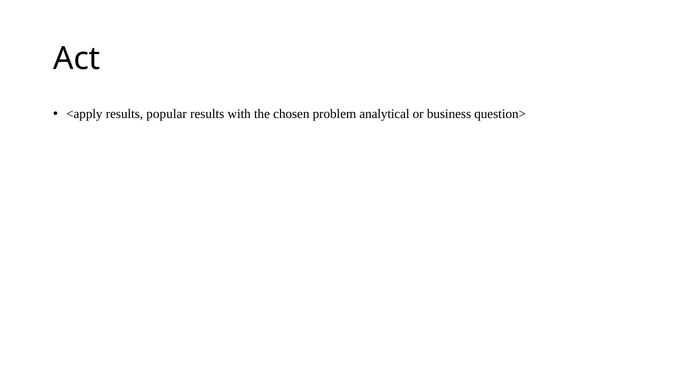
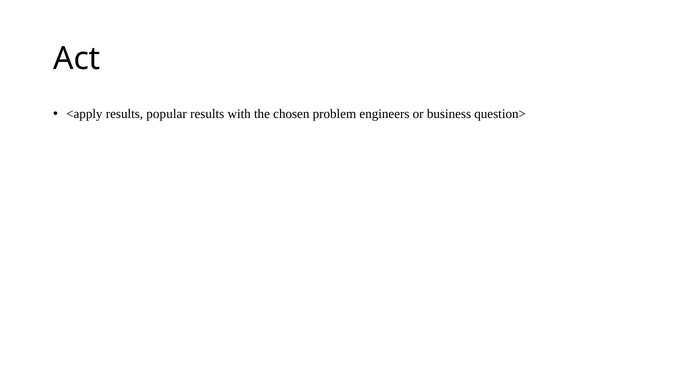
analytical: analytical -> engineers
